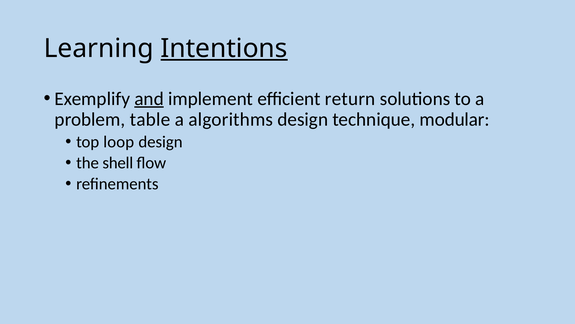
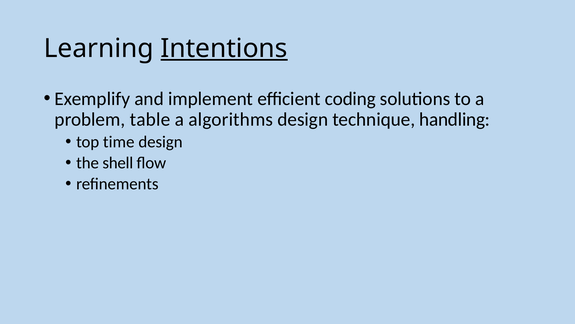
and underline: present -> none
return: return -> coding
modular: modular -> handling
loop: loop -> time
